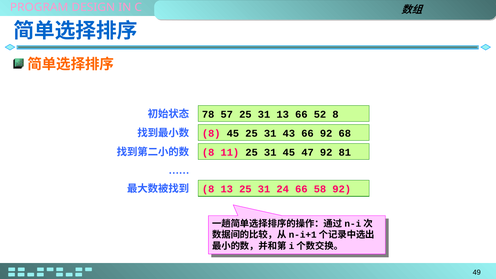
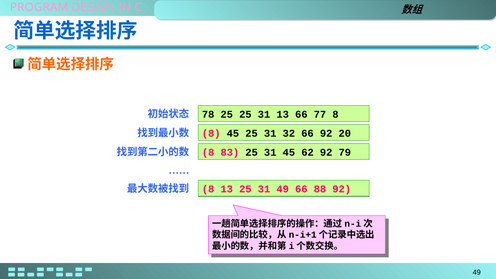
78 57: 57 -> 25
52: 52 -> 77
43: 43 -> 32
68: 68 -> 20
11: 11 -> 83
47: 47 -> 62
81: 81 -> 79
31 24: 24 -> 49
58: 58 -> 88
